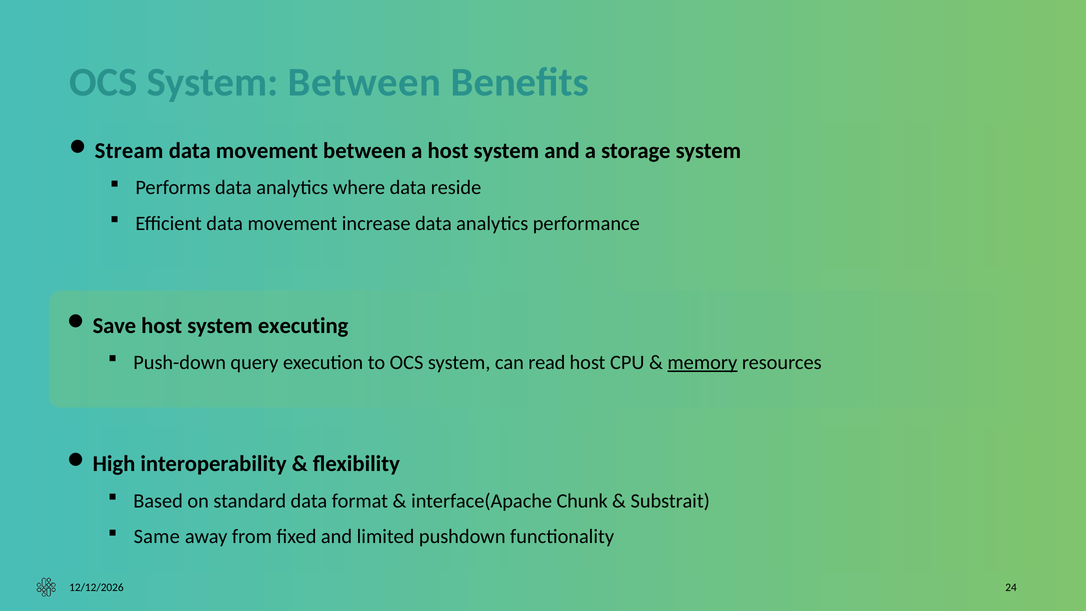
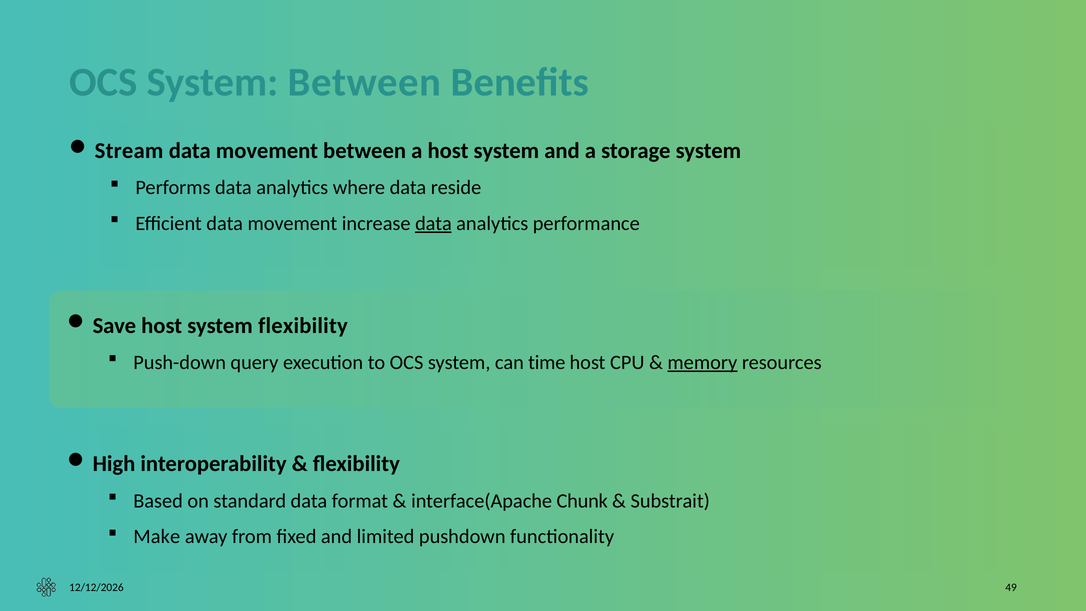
data at (433, 223) underline: none -> present
system executing: executing -> flexibility
read: read -> time
Same: Same -> Make
24: 24 -> 49
